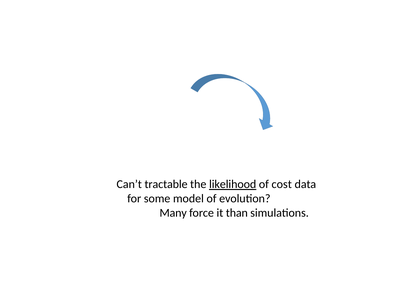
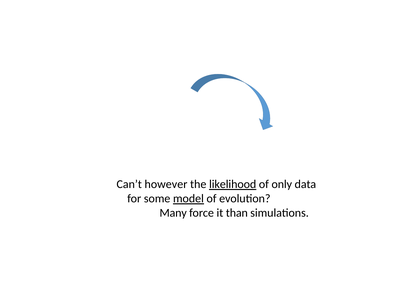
tractable: tractable -> however
cost: cost -> only
model underline: none -> present
